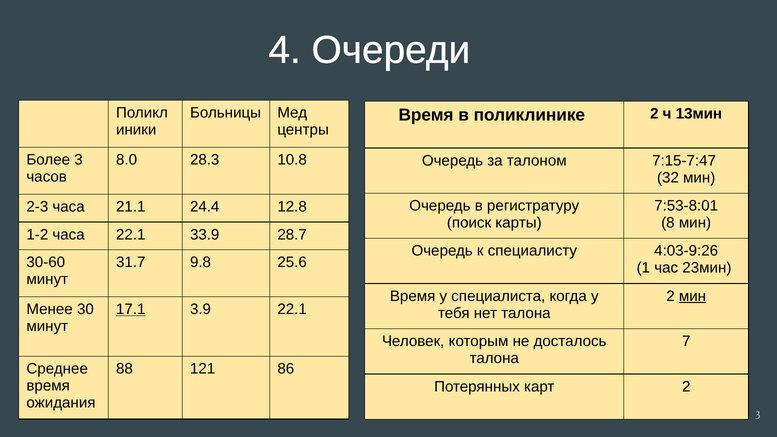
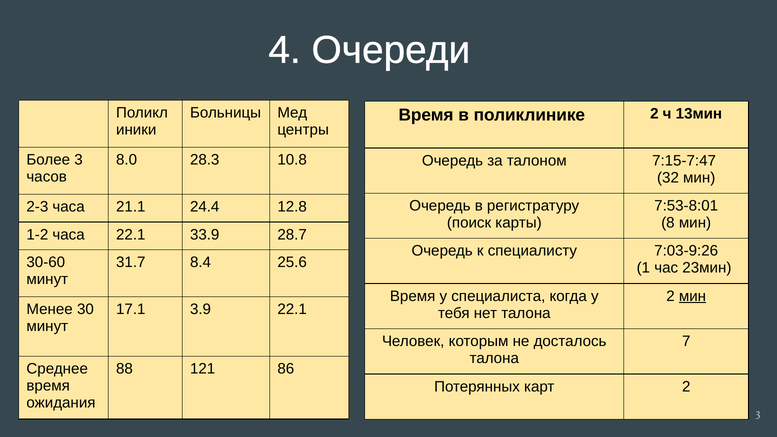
4:03-9:26: 4:03-9:26 -> 7:03-9:26
9.8: 9.8 -> 8.4
17.1 underline: present -> none
